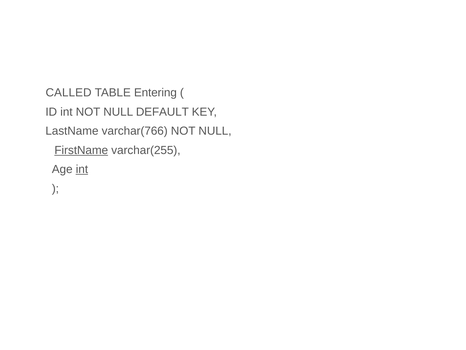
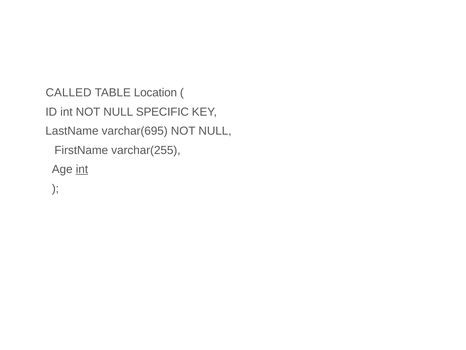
Entering: Entering -> Location
DEFAULT: DEFAULT -> SPECIFIC
varchar(766: varchar(766 -> varchar(695
FirstName underline: present -> none
